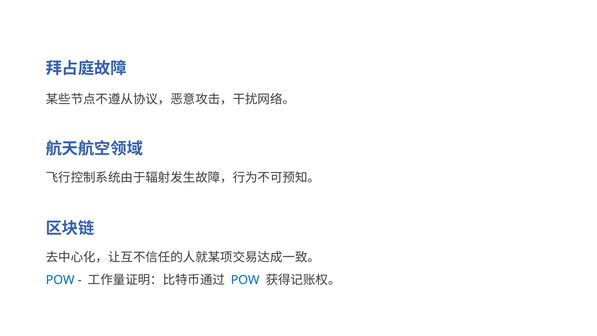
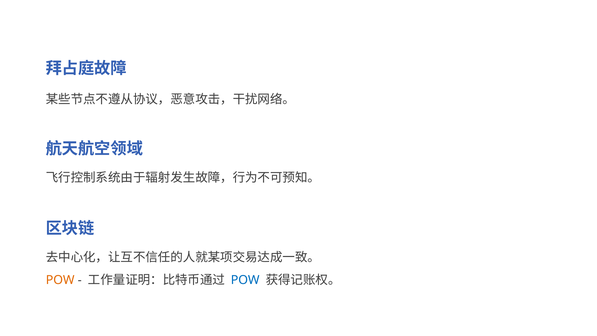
POW at (60, 280) colour: blue -> orange
